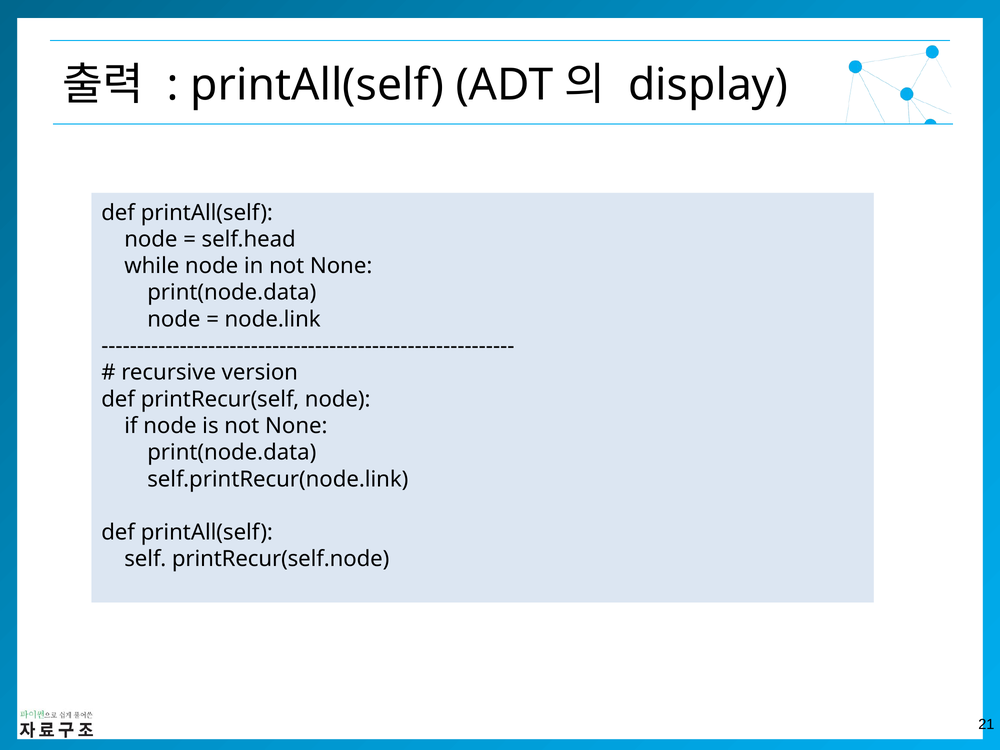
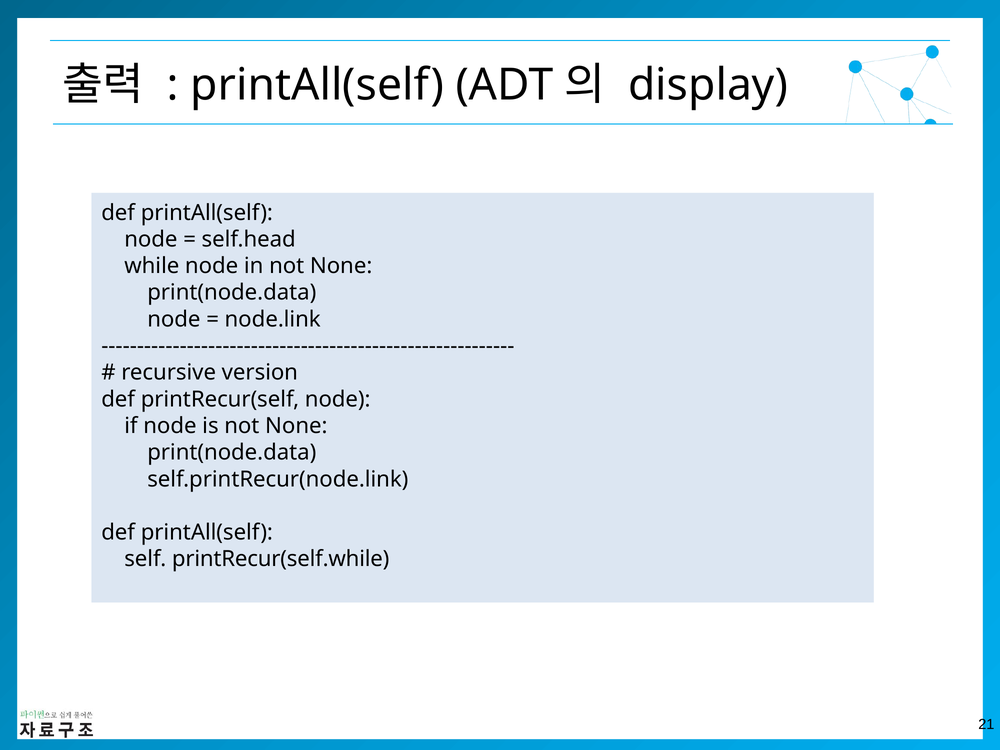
printRecur(self.node: printRecur(self.node -> printRecur(self.while
